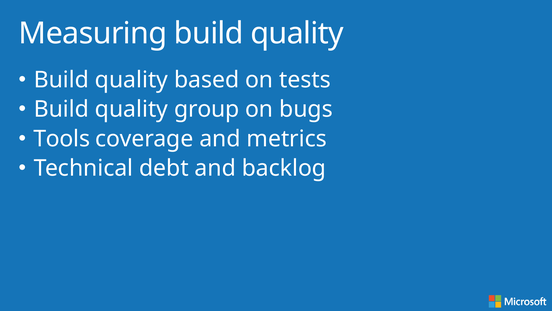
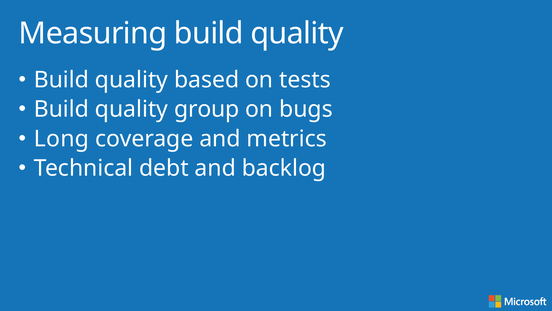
Tools: Tools -> Long
